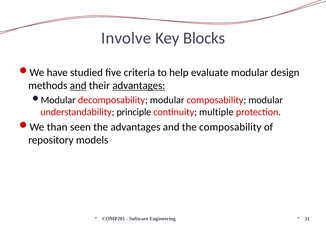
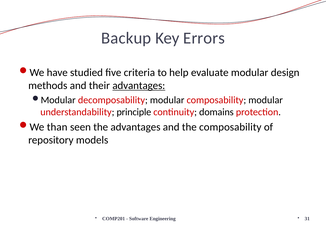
Involve: Involve -> Backup
Blocks: Blocks -> Errors
and at (78, 85) underline: present -> none
multiple: multiple -> domains
